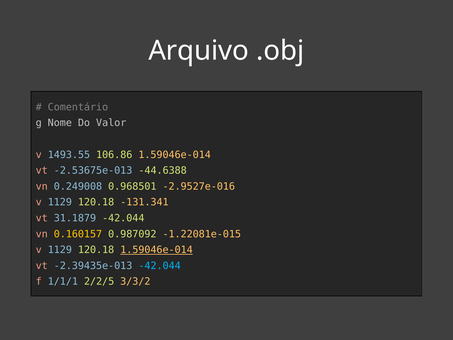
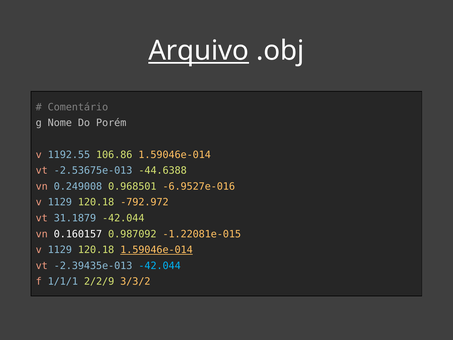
Arquivo underline: none -> present
Valor: Valor -> Porém
1493.55: 1493.55 -> 1192.55
-2.9527e-016: -2.9527e-016 -> -6.9527e-016
-131.341: -131.341 -> -792.972
0.160157 colour: yellow -> white
2/2/5: 2/2/5 -> 2/2/9
